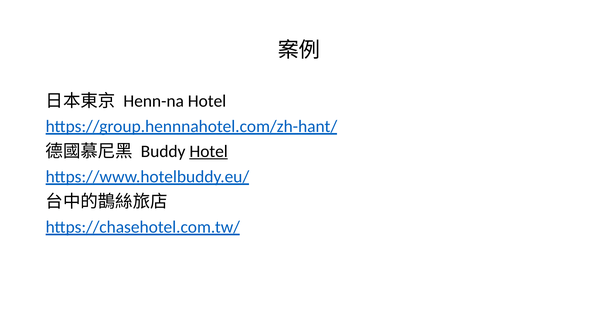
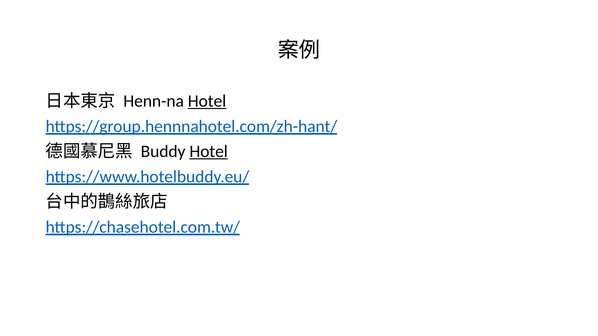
Hotel at (207, 101) underline: none -> present
